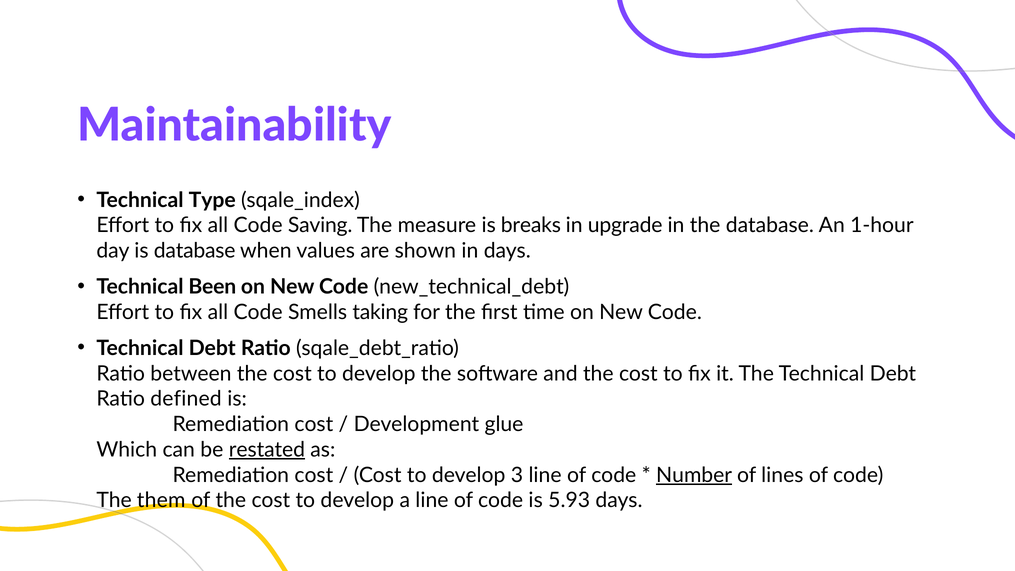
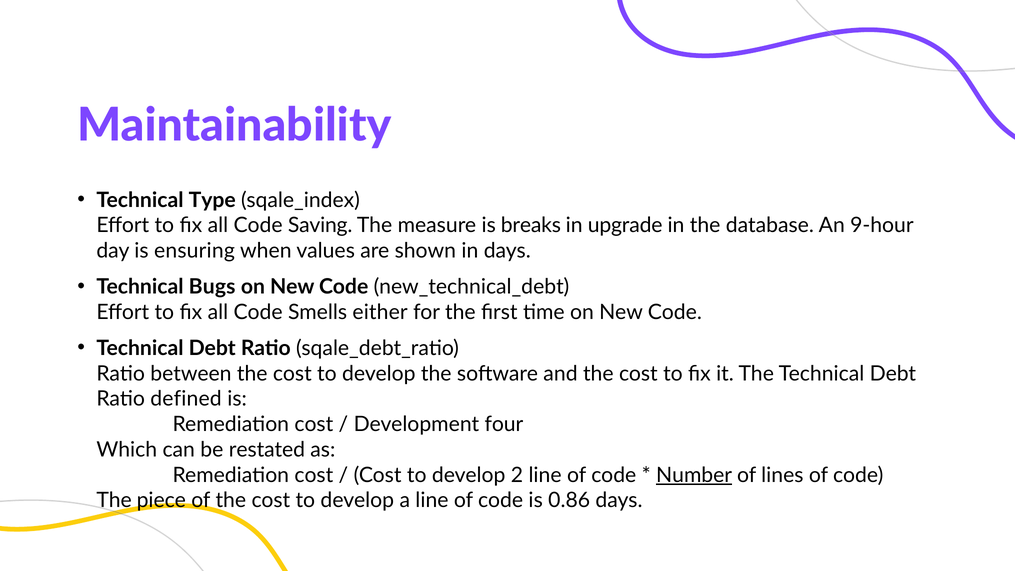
1-hour: 1-hour -> 9-hour
is database: database -> ensuring
Been: Been -> Bugs
taking: taking -> either
glue: glue -> four
restated underline: present -> none
3: 3 -> 2
them: them -> piece
5.93: 5.93 -> 0.86
